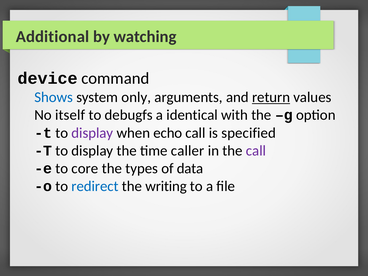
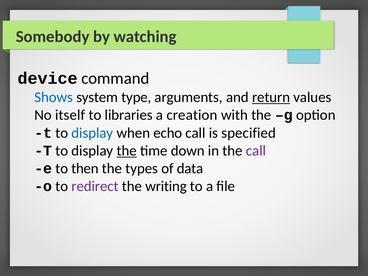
Additional: Additional -> Somebody
only: only -> type
debugfs: debugfs -> libraries
identical: identical -> creation
display at (92, 133) colour: purple -> blue
the at (127, 151) underline: none -> present
caller: caller -> down
core: core -> then
redirect colour: blue -> purple
